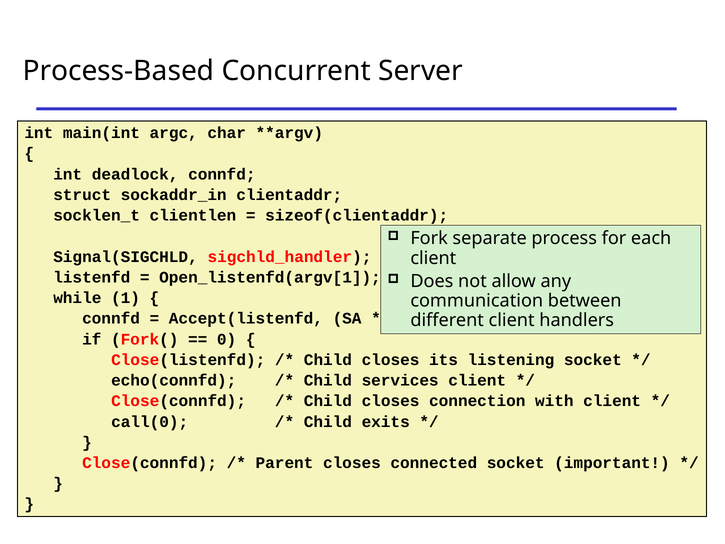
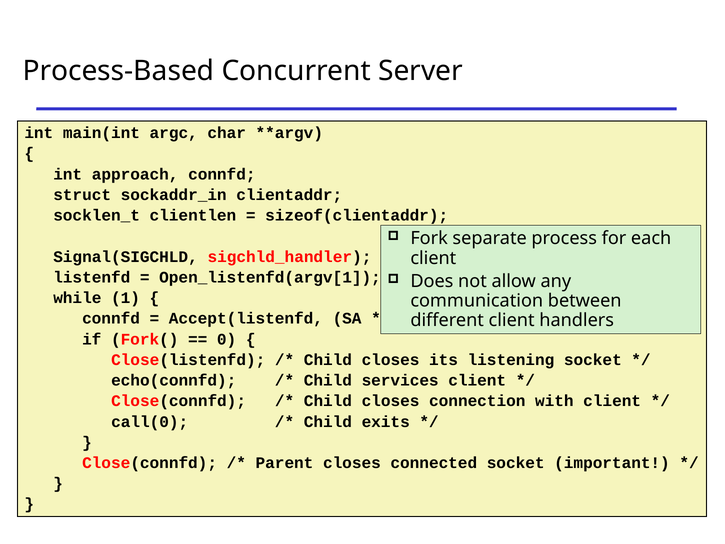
deadlock: deadlock -> approach
